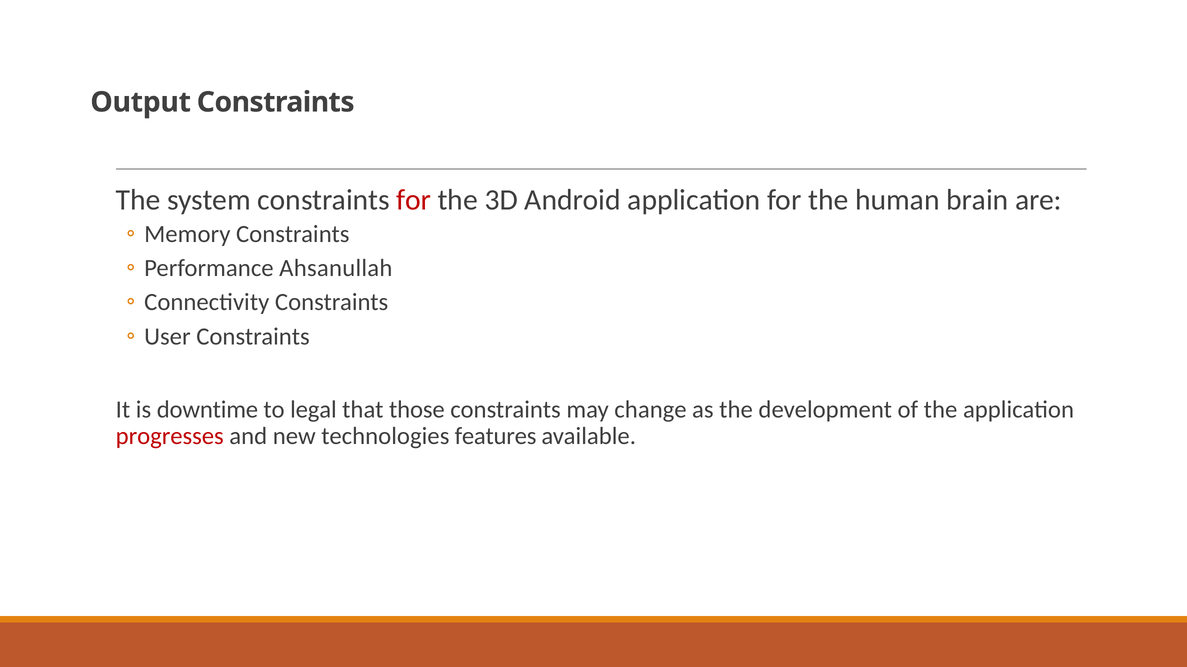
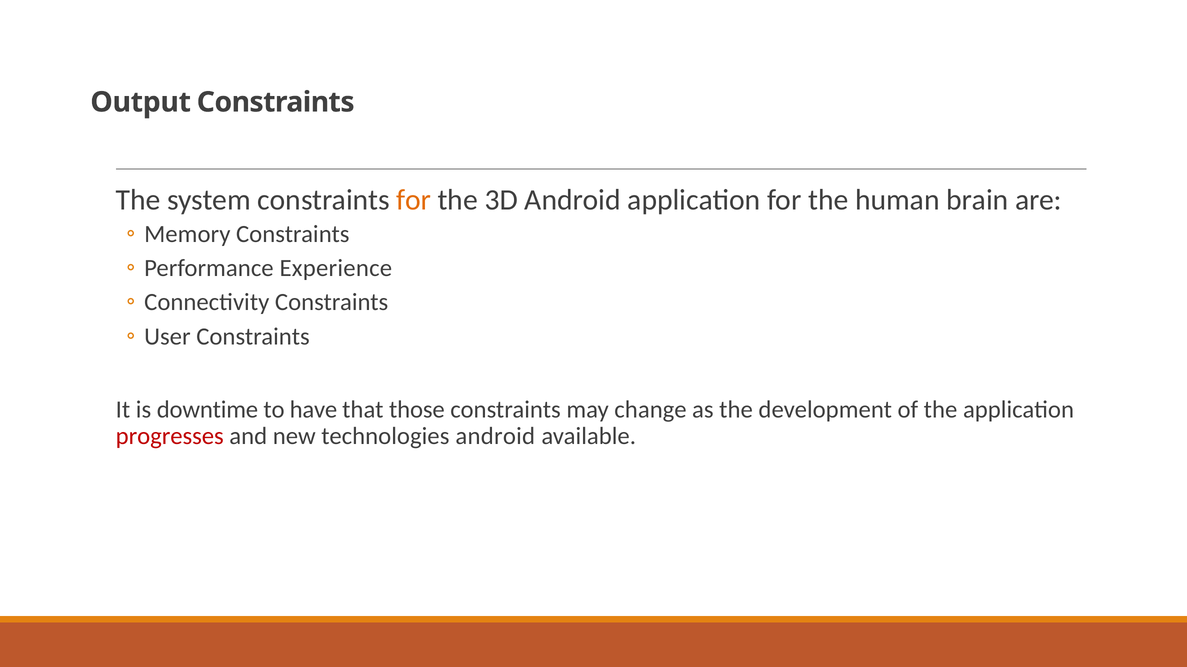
for at (414, 200) colour: red -> orange
Ahsanullah: Ahsanullah -> Experience
legal: legal -> have
technologies features: features -> android
